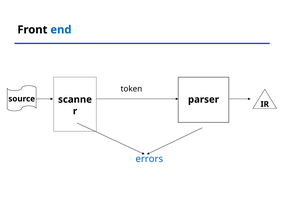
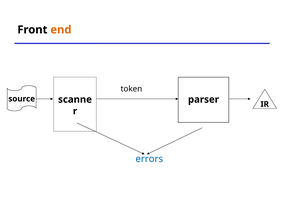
end colour: blue -> orange
